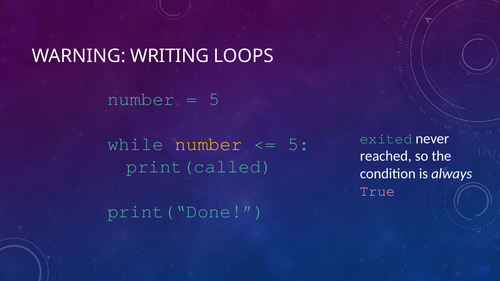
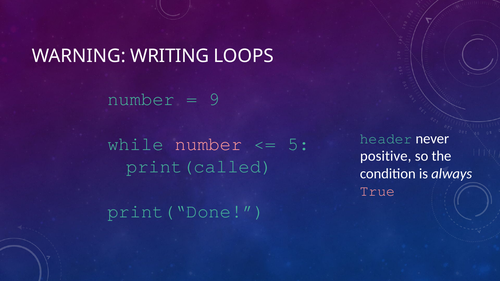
5 at (214, 99): 5 -> 9
exited: exited -> header
number at (209, 144) colour: yellow -> pink
reached: reached -> positive
